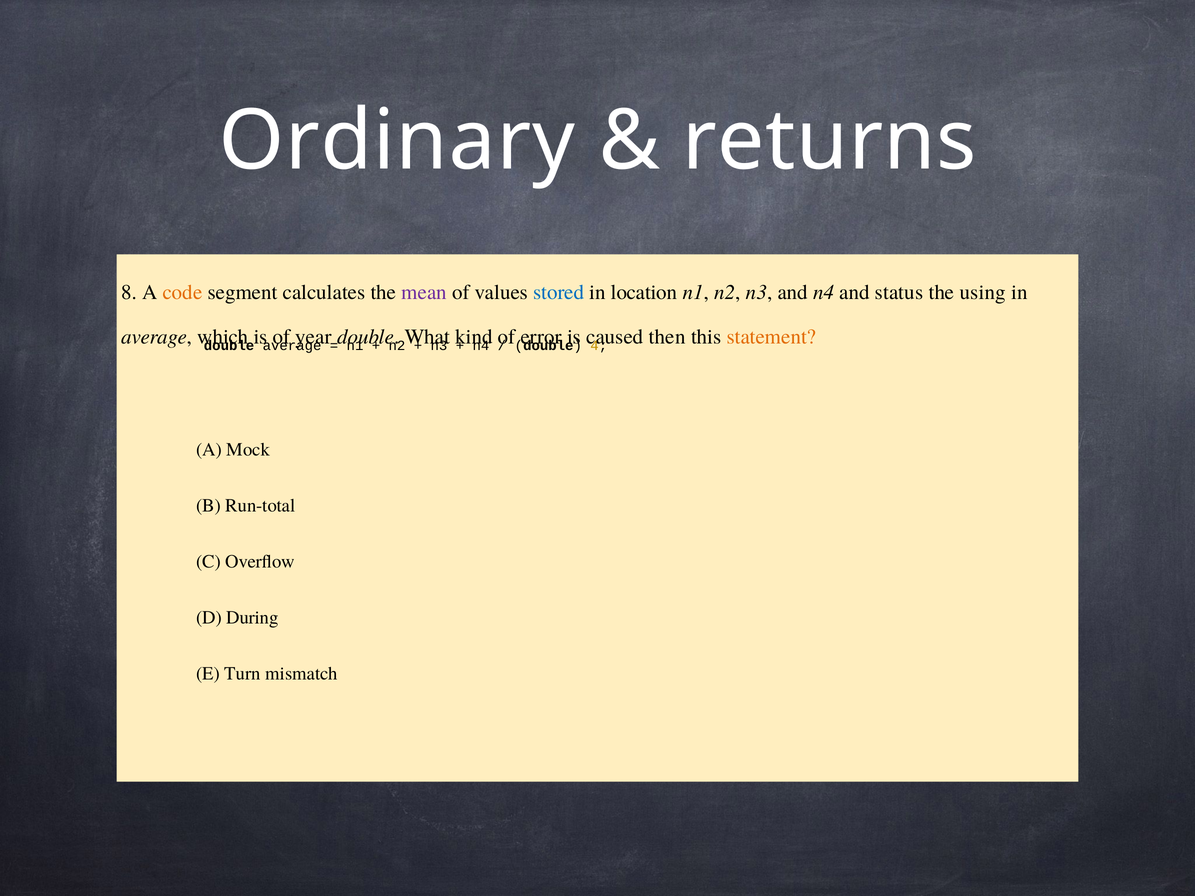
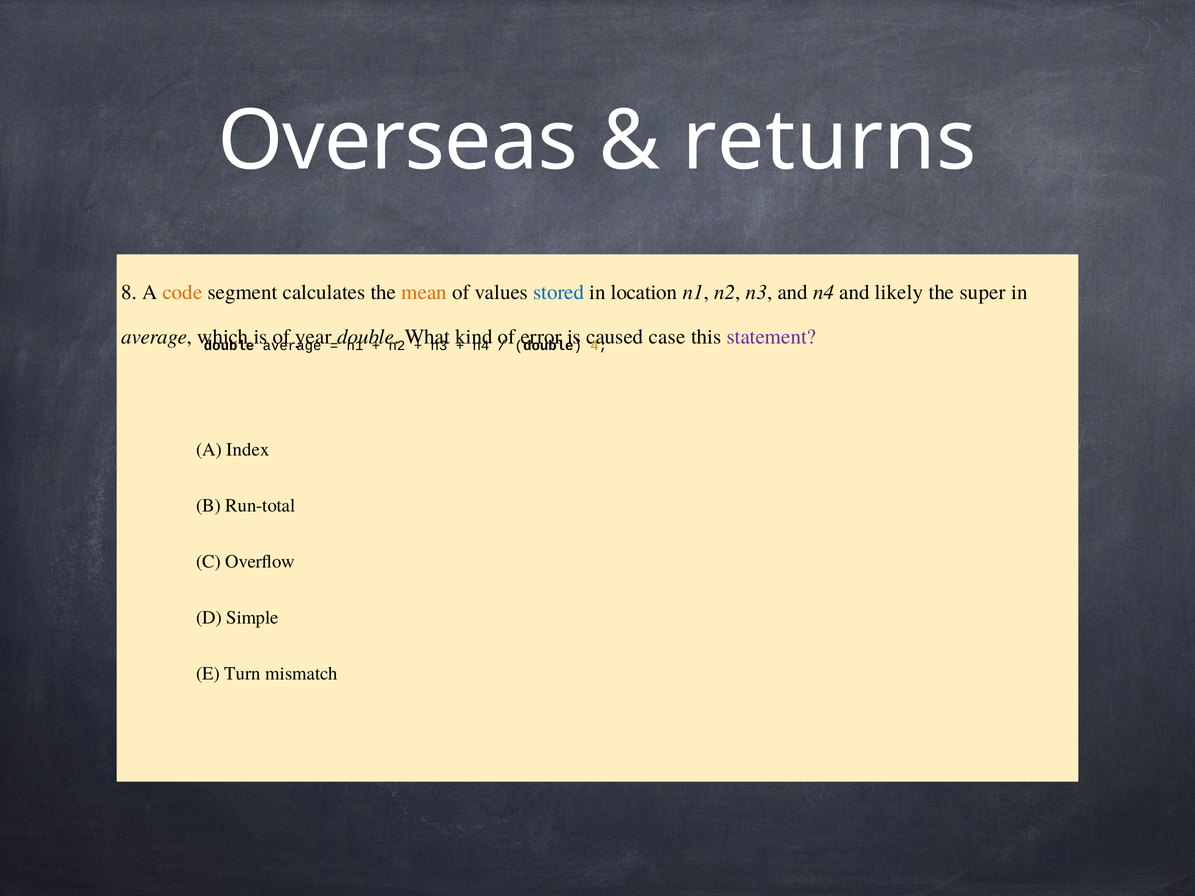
Ordinary: Ordinary -> Overseas
mean colour: purple -> orange
status: status -> likely
using: using -> super
then: then -> case
statement colour: orange -> purple
Mock: Mock -> Index
During: During -> Simple
